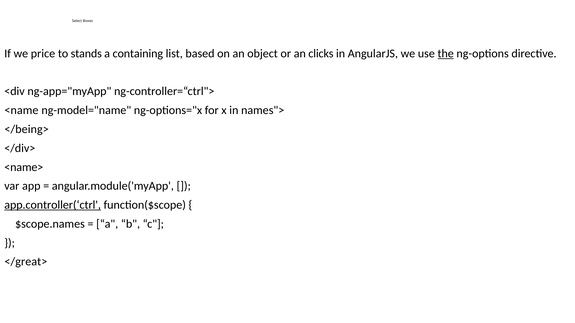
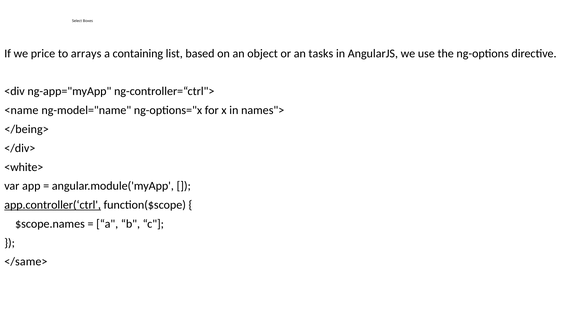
stands: stands -> arrays
clicks: clicks -> tasks
the underline: present -> none
<name>: <name> -> <white>
</great>: </great> -> </same>
